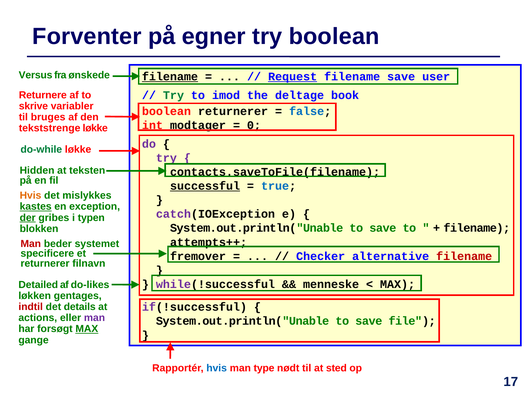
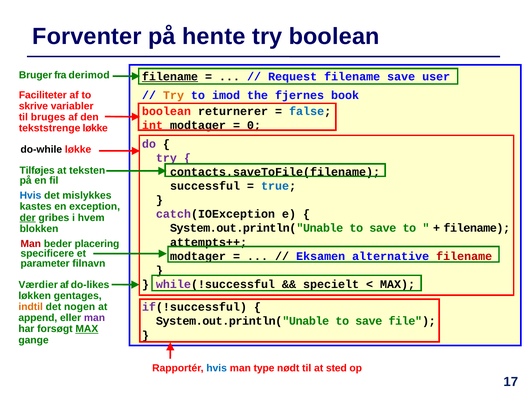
egner: egner -> hente
Versus: Versus -> Bruger
ønskede: ønskede -> derimod
Request underline: present -> none
Returnere: Returnere -> Faciliteter
Try at (173, 95) colour: green -> orange
deltage: deltage -> fjernes
do-while colour: green -> black
Hidden: Hidden -> Tilføjes
successful underline: present -> none
Hvis at (30, 196) colour: orange -> blue
kastes underline: present -> none
typen: typen -> hvem
systemet: systemet -> placering
fremover at (198, 256): fremover -> modtager
Checker: Checker -> Eksamen
returnerer at (45, 264): returnerer -> parameter
Detailed: Detailed -> Værdier
menneske: menneske -> specielt
indtil colour: red -> orange
details: details -> nogen
actions: actions -> append
